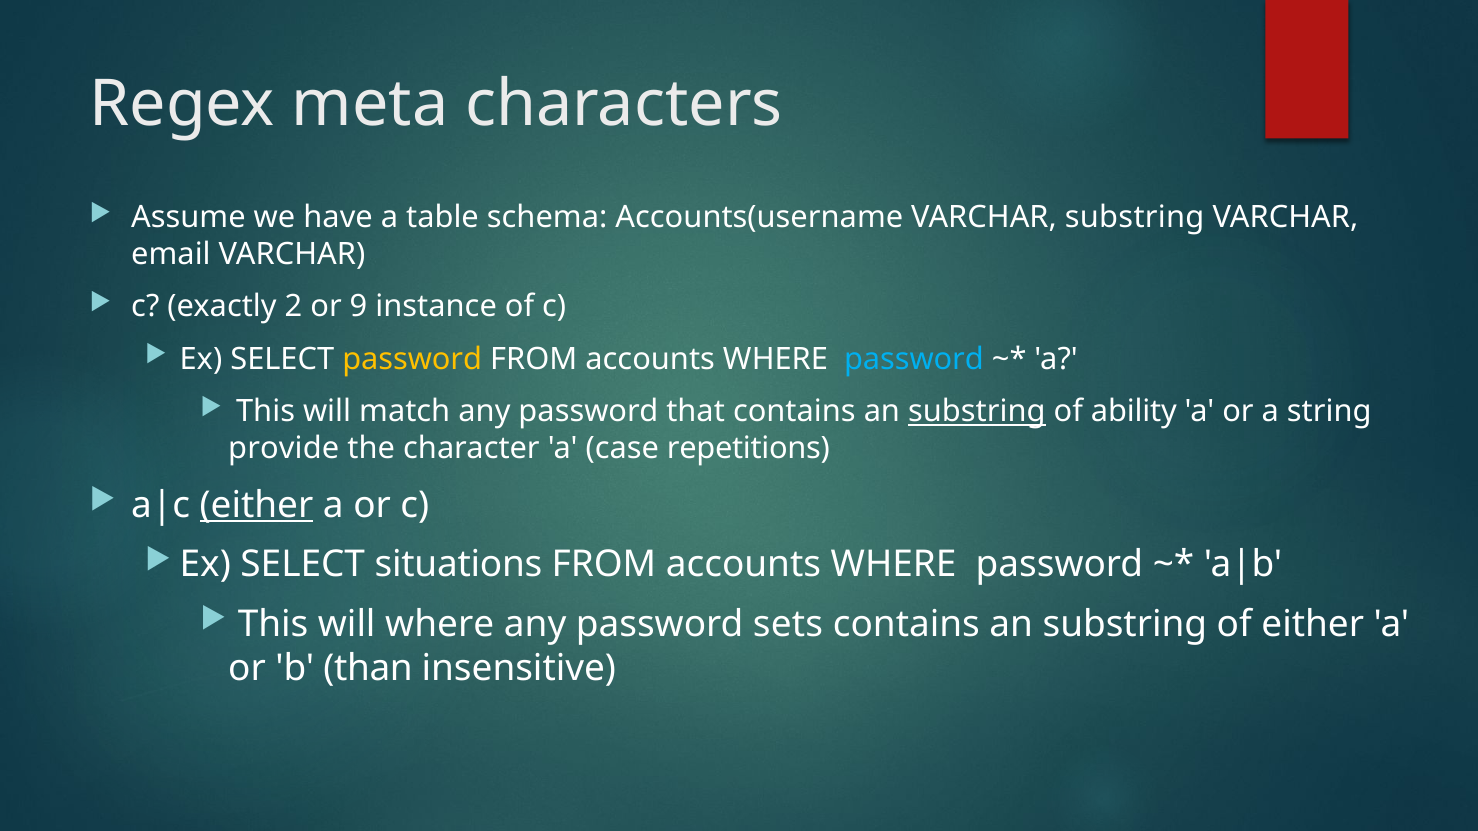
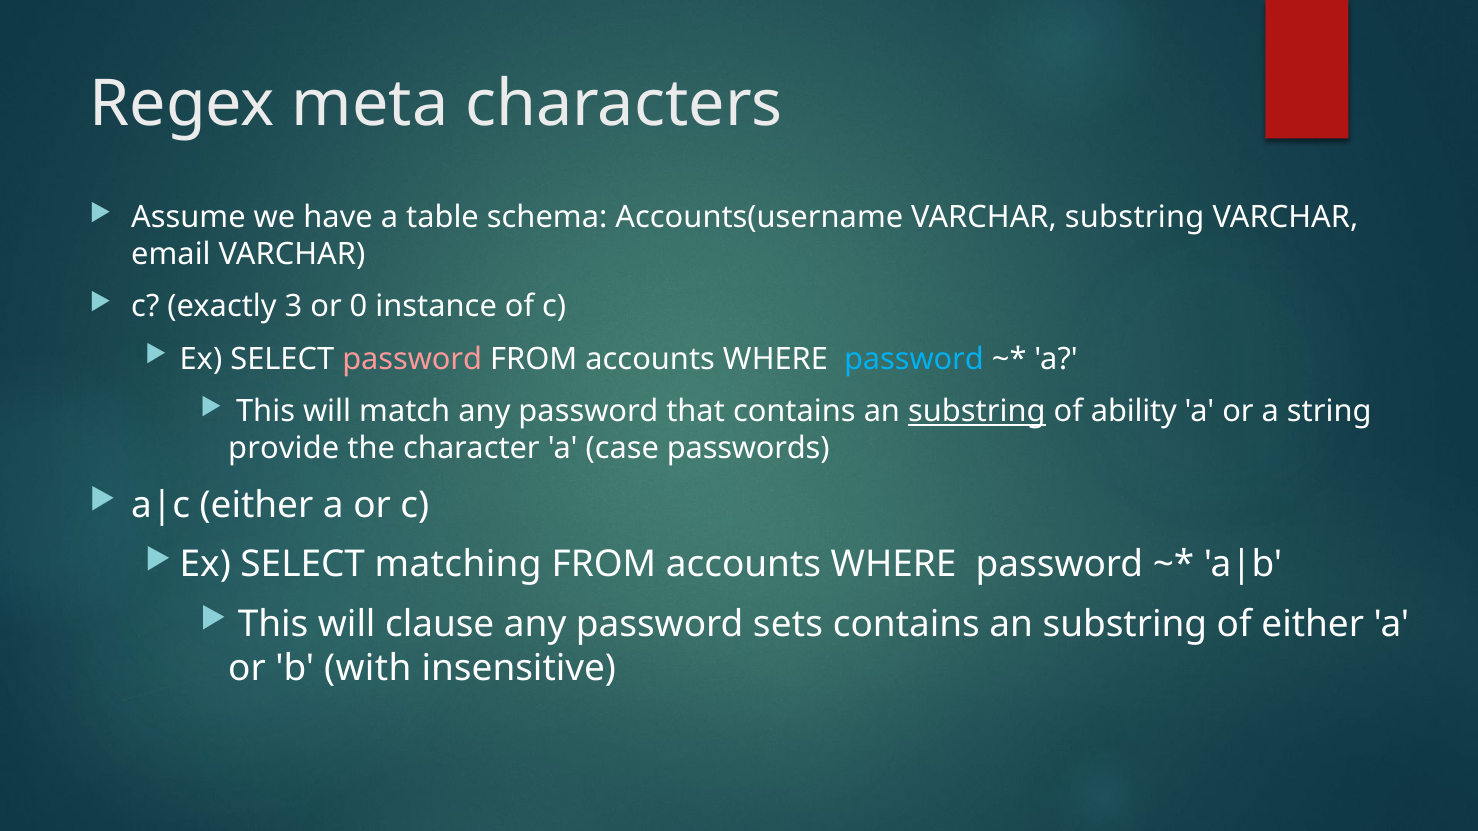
2: 2 -> 3
9: 9 -> 0
password at (412, 359) colour: yellow -> pink
repetitions: repetitions -> passwords
either at (256, 505) underline: present -> none
situations: situations -> matching
will where: where -> clause
than: than -> with
